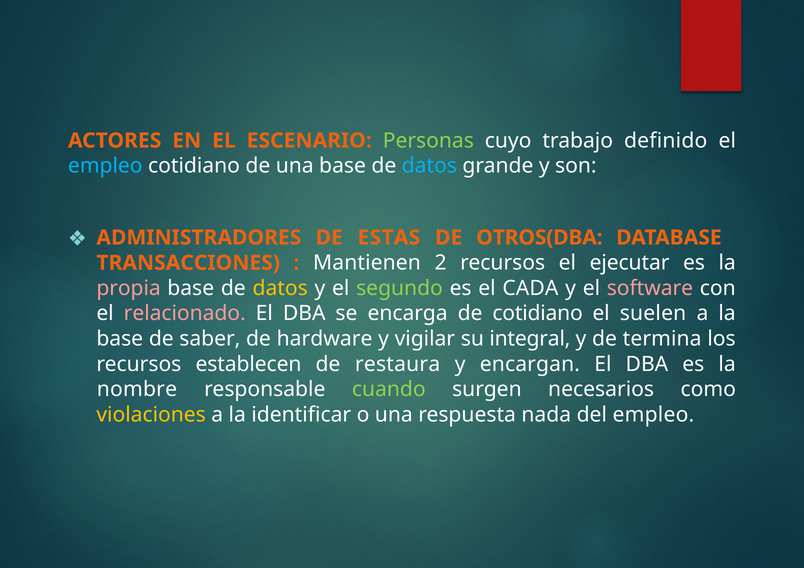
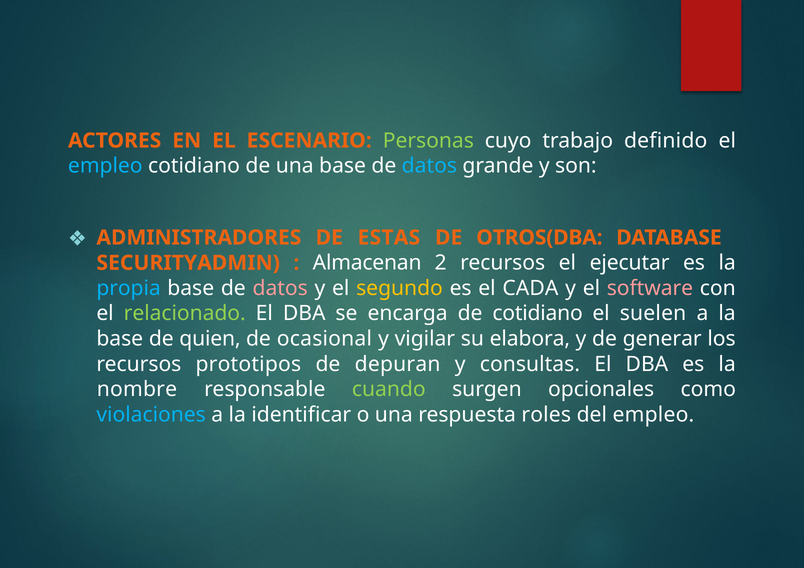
TRANSACCIONES: TRANSACCIONES -> SECURITYADMIN
Mantienen: Mantienen -> Almacenan
propia colour: pink -> light blue
datos at (280, 288) colour: yellow -> pink
segundo colour: light green -> yellow
relacionado colour: pink -> light green
saber: saber -> quien
hardware: hardware -> ocasional
integral: integral -> elabora
termina: termina -> generar
establecen: establecen -> prototipos
restaura: restaura -> depuran
encargan: encargan -> consultas
necesarios: necesarios -> opcionales
violaciones colour: yellow -> light blue
nada: nada -> roles
